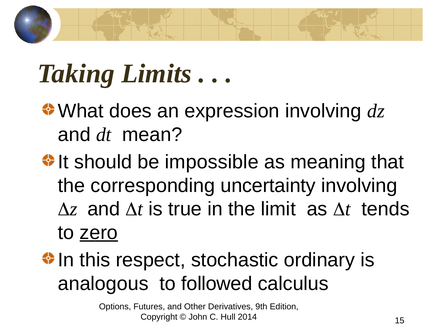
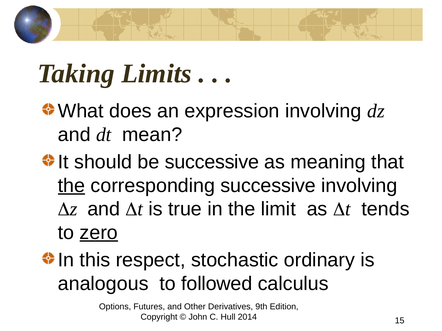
be impossible: impossible -> successive
the at (72, 186) underline: none -> present
corresponding uncertainty: uncertainty -> successive
